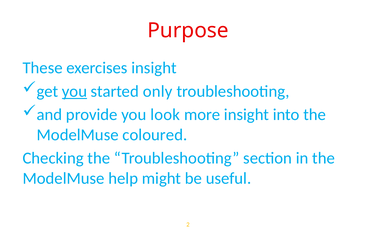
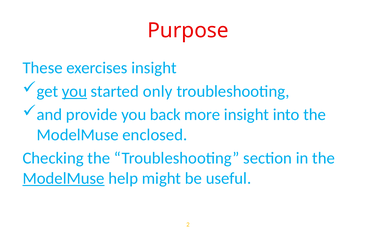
look: look -> back
coloured: coloured -> enclosed
ModelMuse at (64, 178) underline: none -> present
